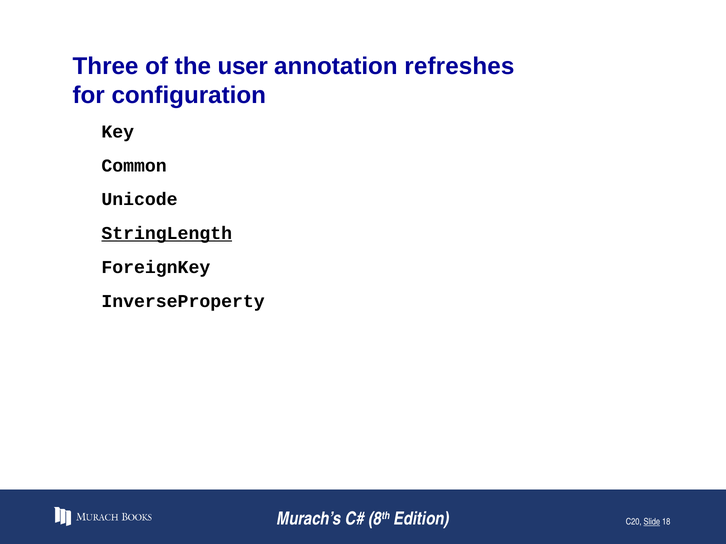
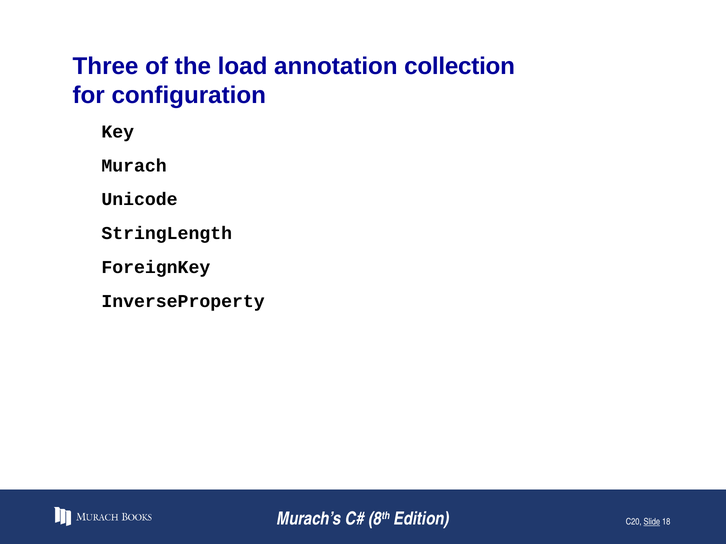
user: user -> load
refreshes: refreshes -> collection
Common: Common -> Murach
StringLength underline: present -> none
